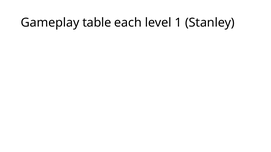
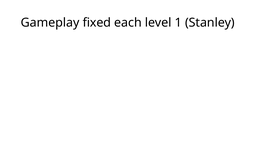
table: table -> fixed
